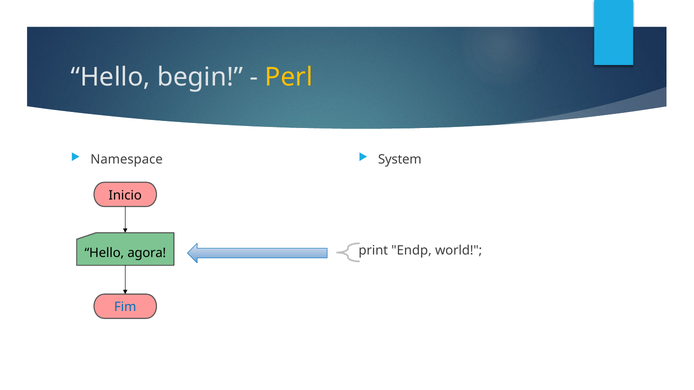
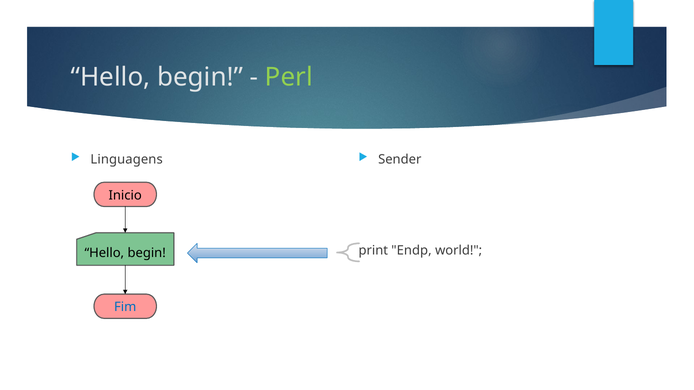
Perl colour: yellow -> light green
Namespace: Namespace -> Linguagens
System: System -> Sender
agora at (147, 253): agora -> begin
